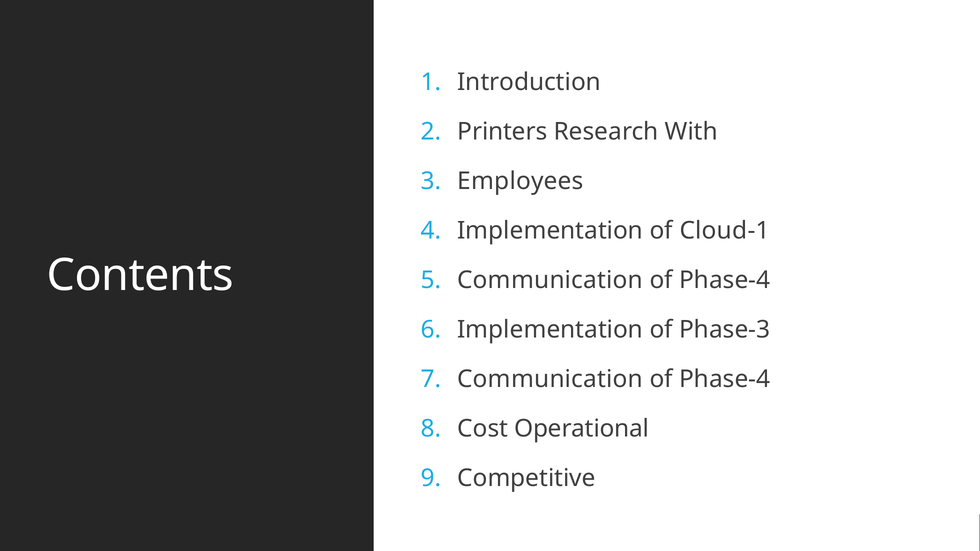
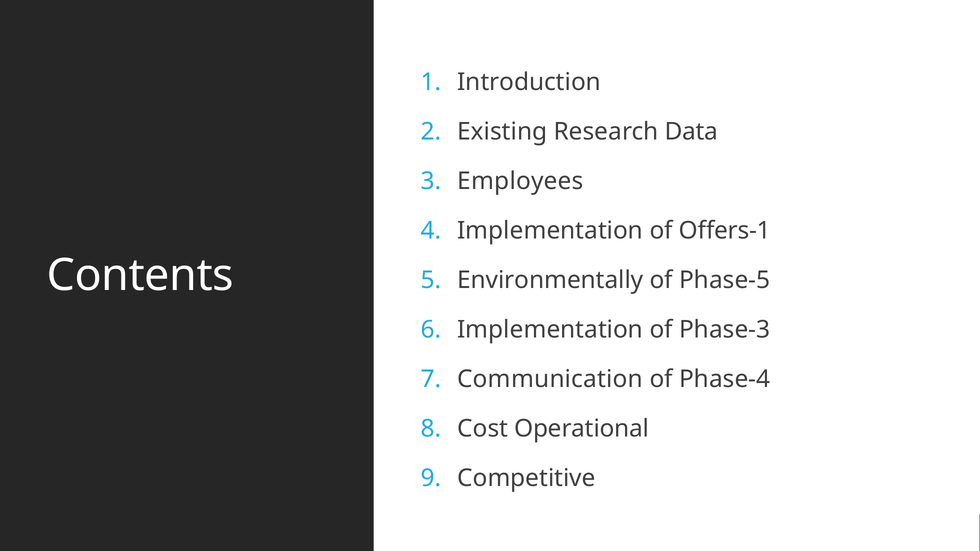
Printers: Printers -> Existing
With: With -> Data
Cloud-1: Cloud-1 -> Offers-1
Communication at (550, 280): Communication -> Environmentally
Phase-4 at (725, 280): Phase-4 -> Phase-5
